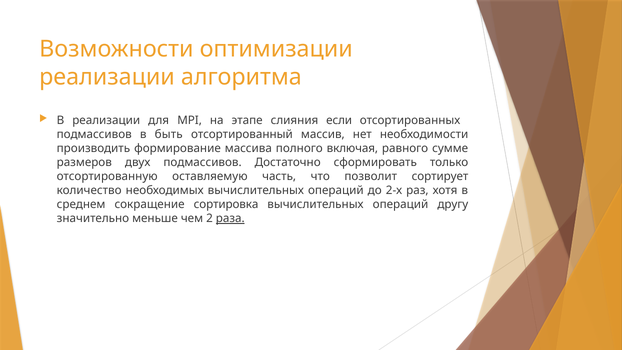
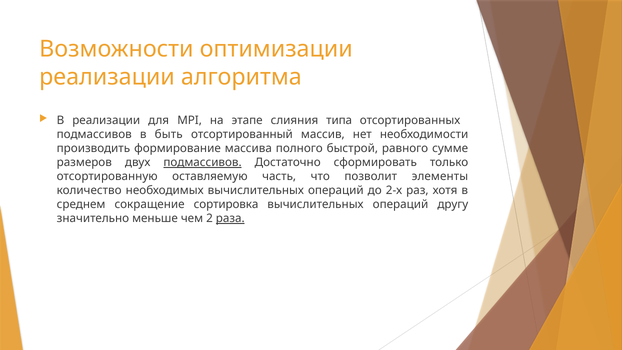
если: если -> типа
включая: включая -> быстрой
подмассивов at (203, 162) underline: none -> present
сортирует: сортирует -> элементы
